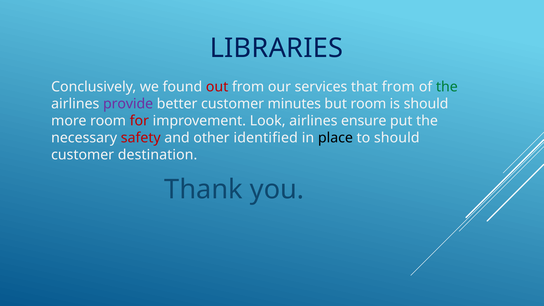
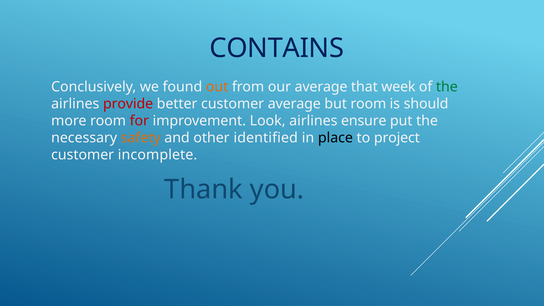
LIBRARIES: LIBRARIES -> CONTAINS
out colour: red -> orange
our services: services -> average
that from: from -> week
provide colour: purple -> red
customer minutes: minutes -> average
safety colour: red -> orange
to should: should -> project
destination: destination -> incomplete
